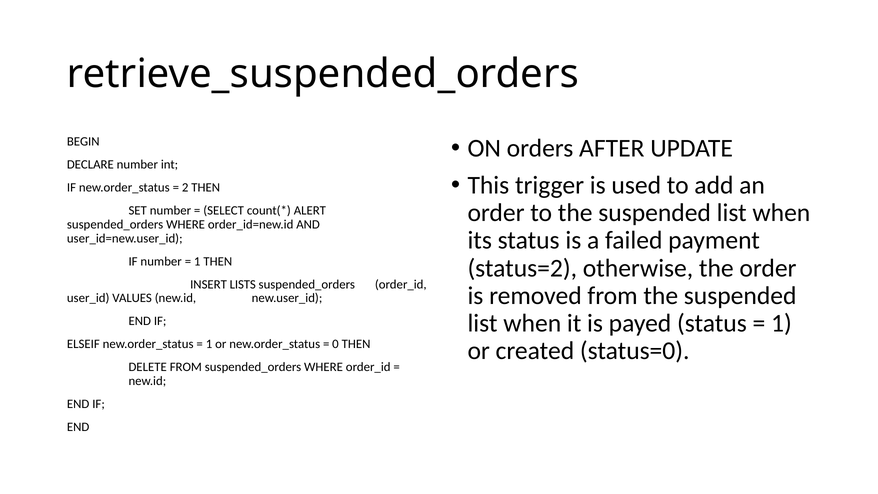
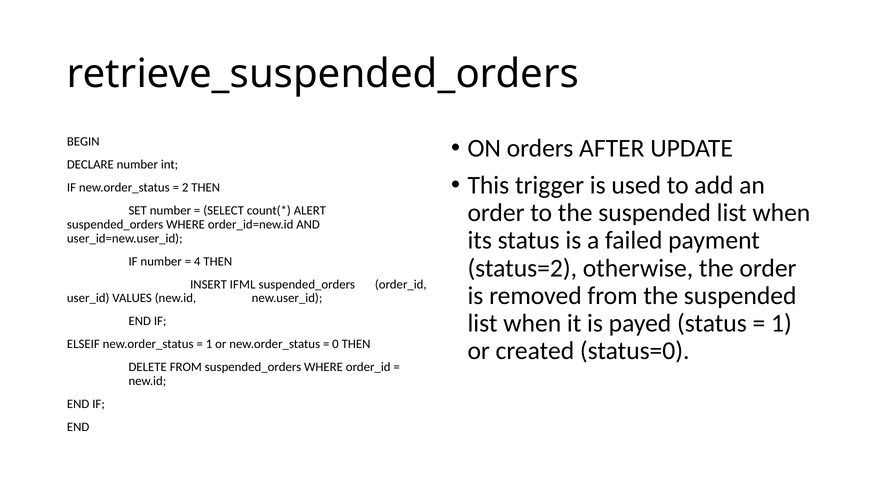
1 at (197, 261): 1 -> 4
LISTS: LISTS -> IFML
